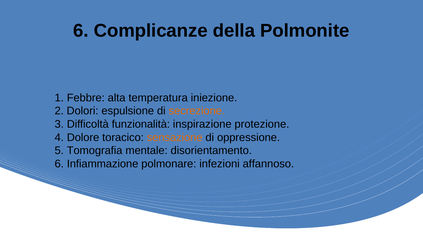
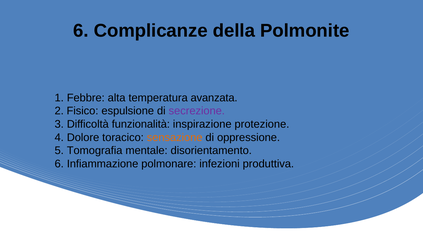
iniezione: iniezione -> avanzata
Dolori: Dolori -> Fisico
secrezione colour: orange -> purple
affannoso: affannoso -> produttiva
